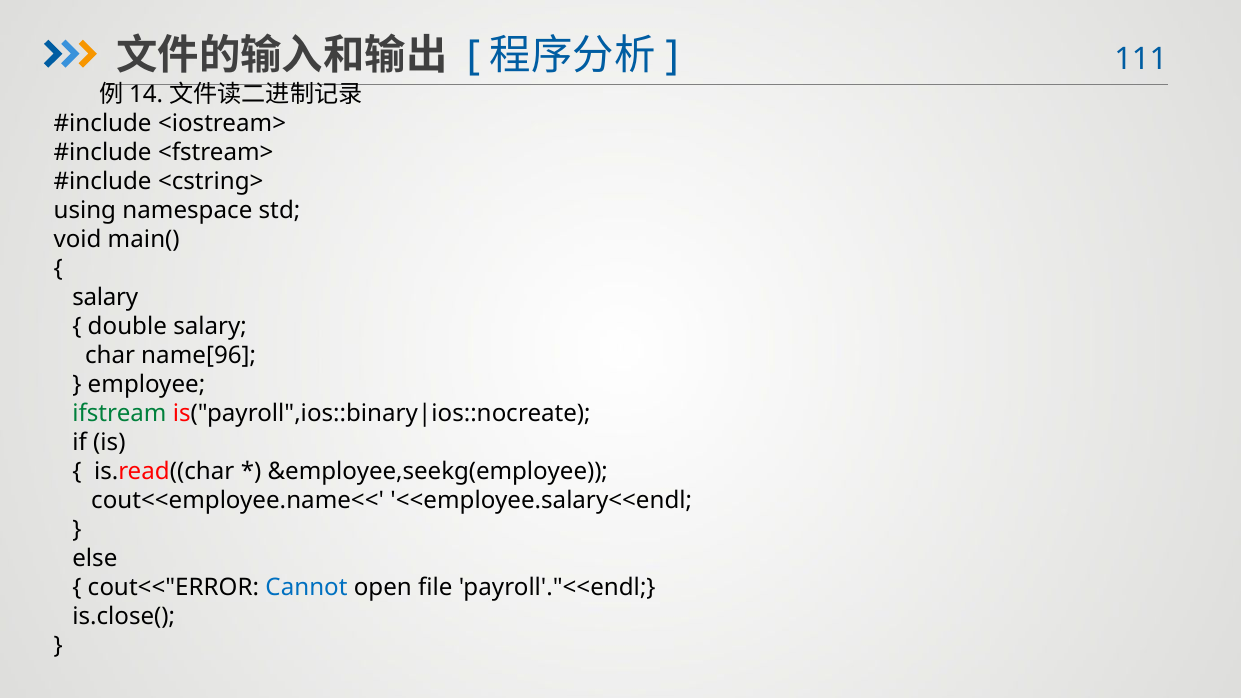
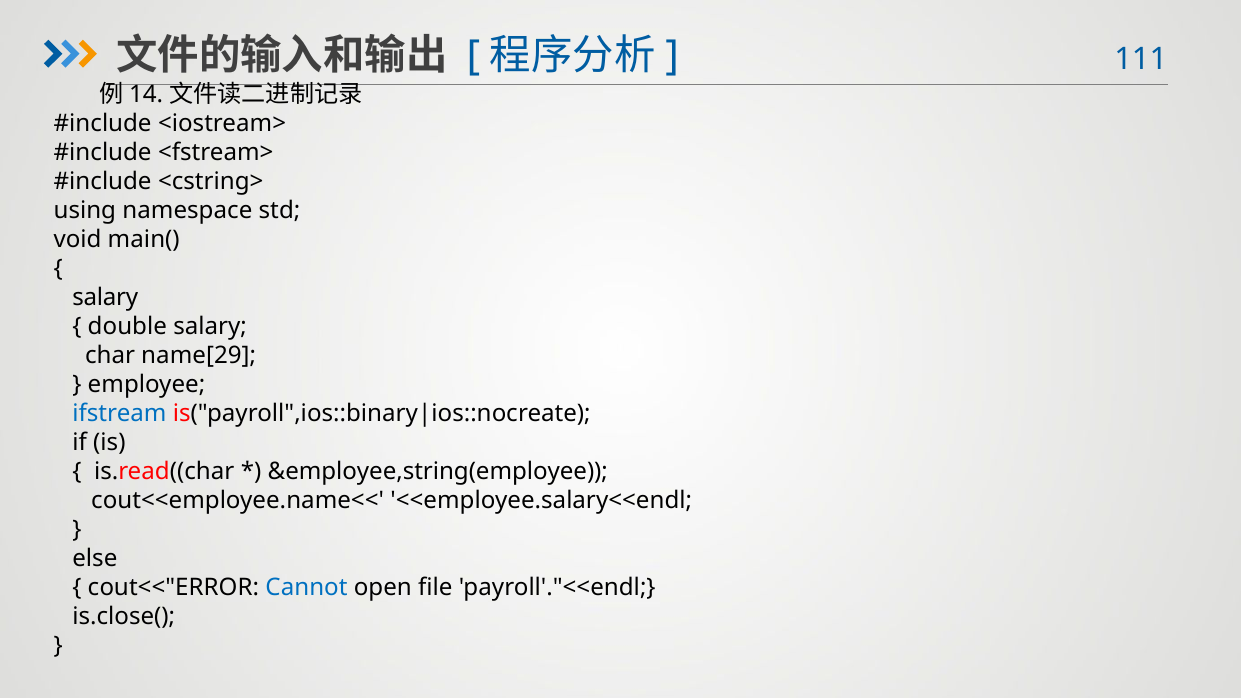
name[96: name[96 -> name[29
ifstream colour: green -> blue
&employee,seekg(employee: &employee,seekg(employee -> &employee,string(employee
